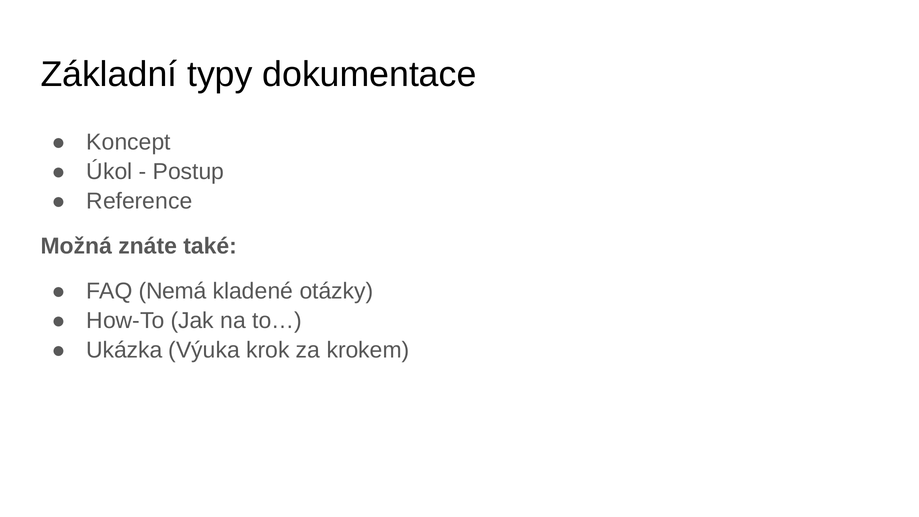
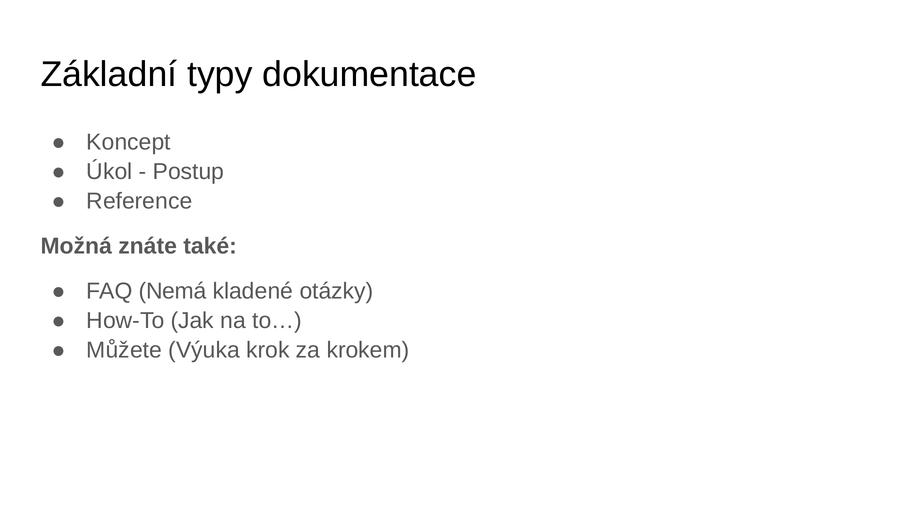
Ukázka: Ukázka -> Můžete
